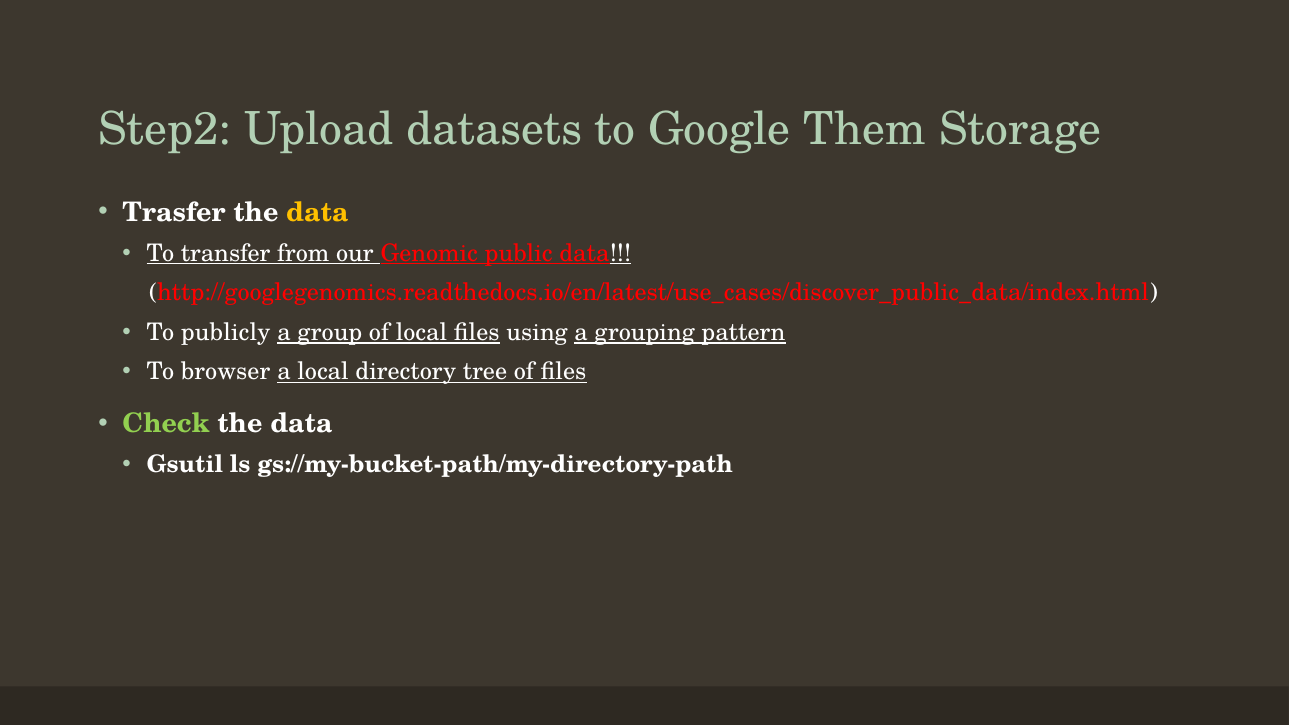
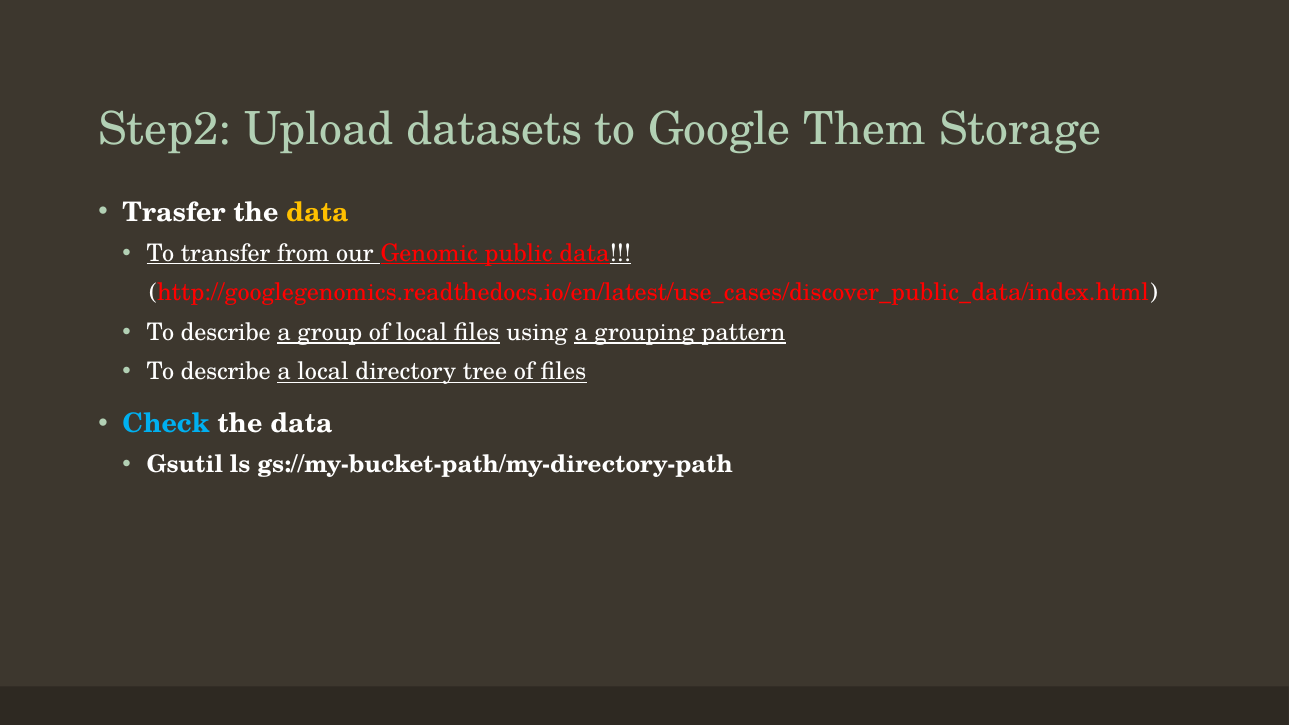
publicly at (226, 332): publicly -> describe
browser at (226, 372): browser -> describe
Check colour: light green -> light blue
